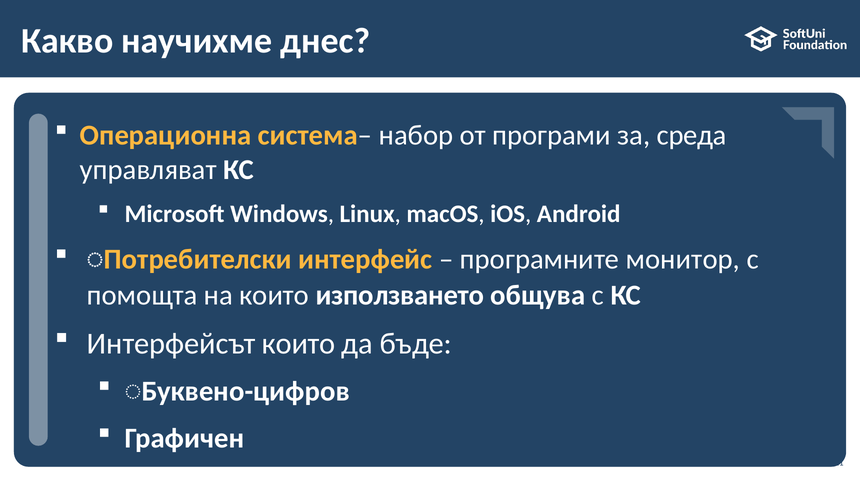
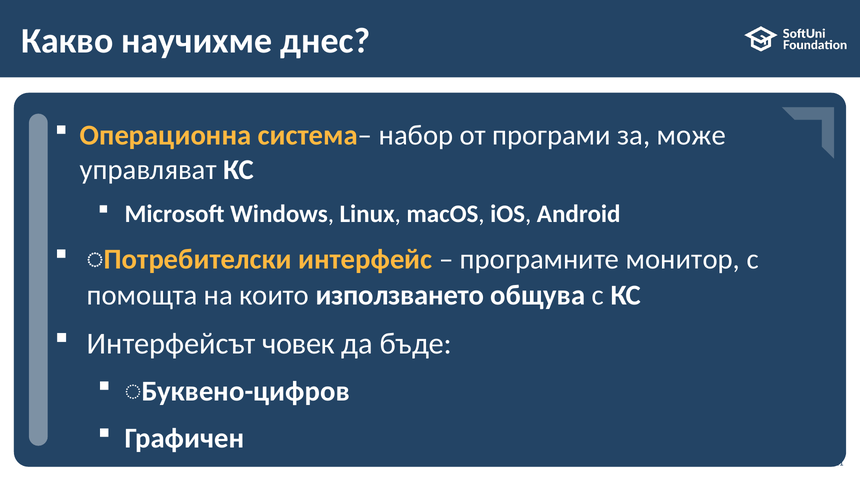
среда: среда -> може
Интерфейсът които: които -> човек
